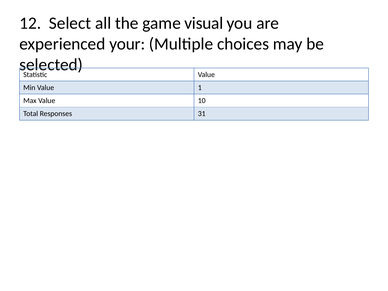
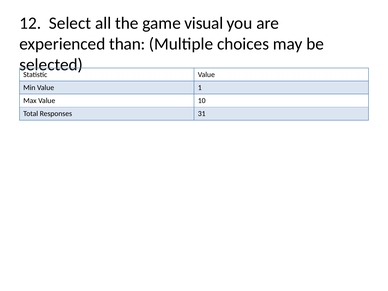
your: your -> than
